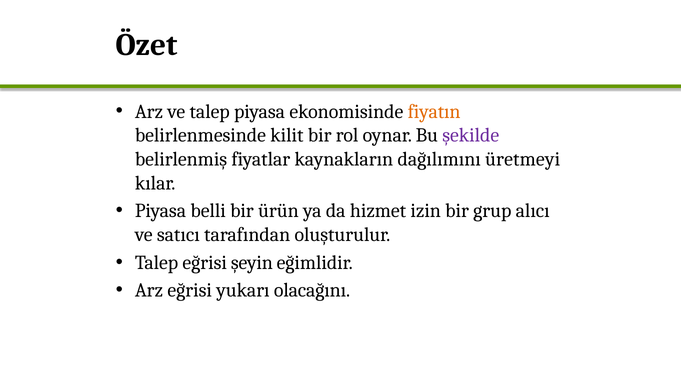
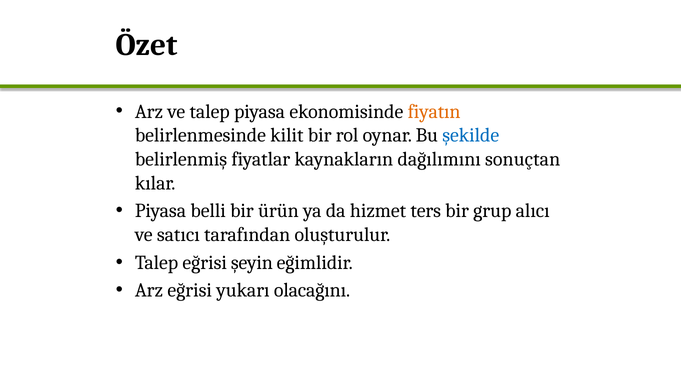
şekilde colour: purple -> blue
üretmeyi: üretmeyi -> sonuçtan
izin: izin -> ters
